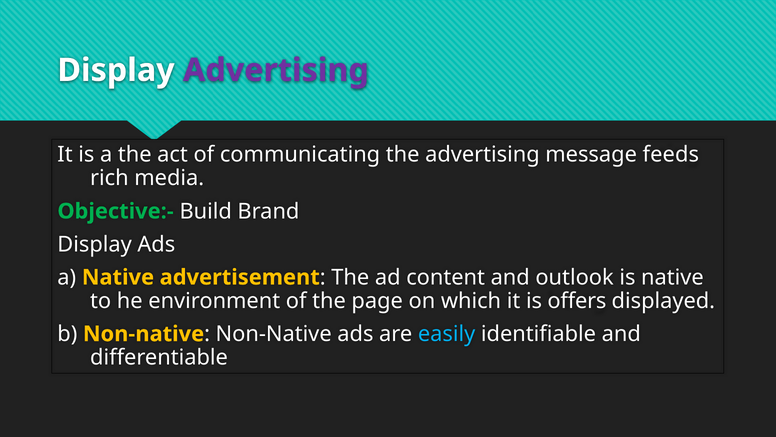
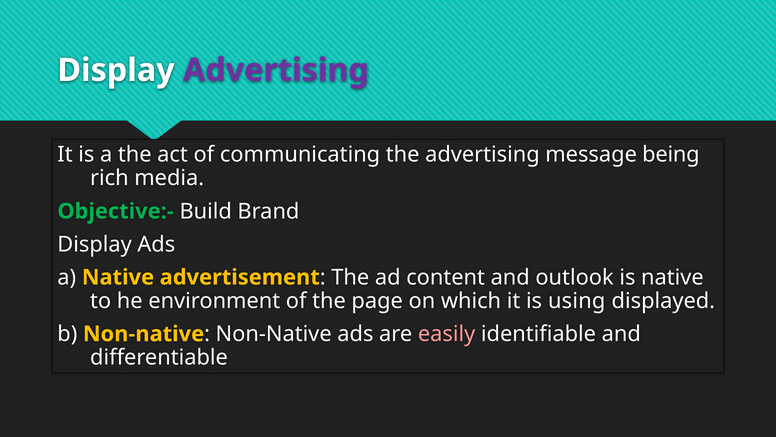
feeds: feeds -> being
offers: offers -> using
easily colour: light blue -> pink
